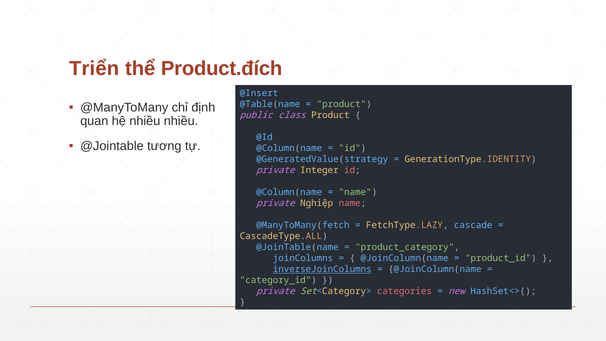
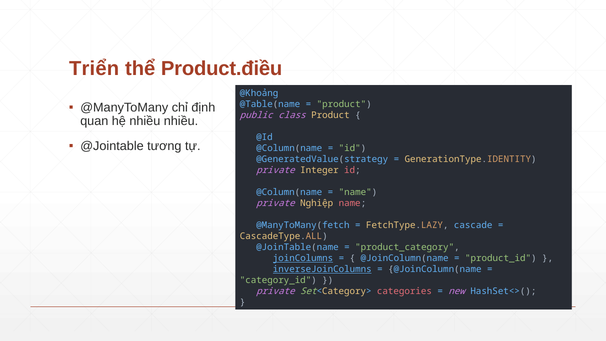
Product.đích: Product.đích -> Product.điều
@Insert: @Insert -> @Khoảng
joinColumns underline: none -> present
